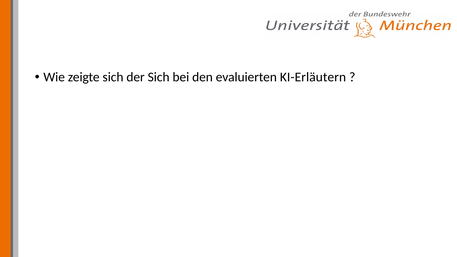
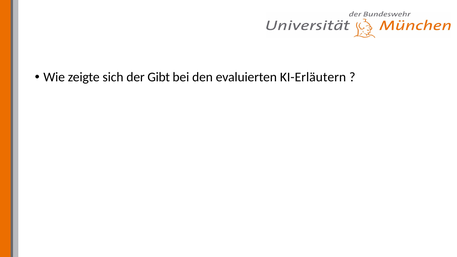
der Sich: Sich -> Gibt
